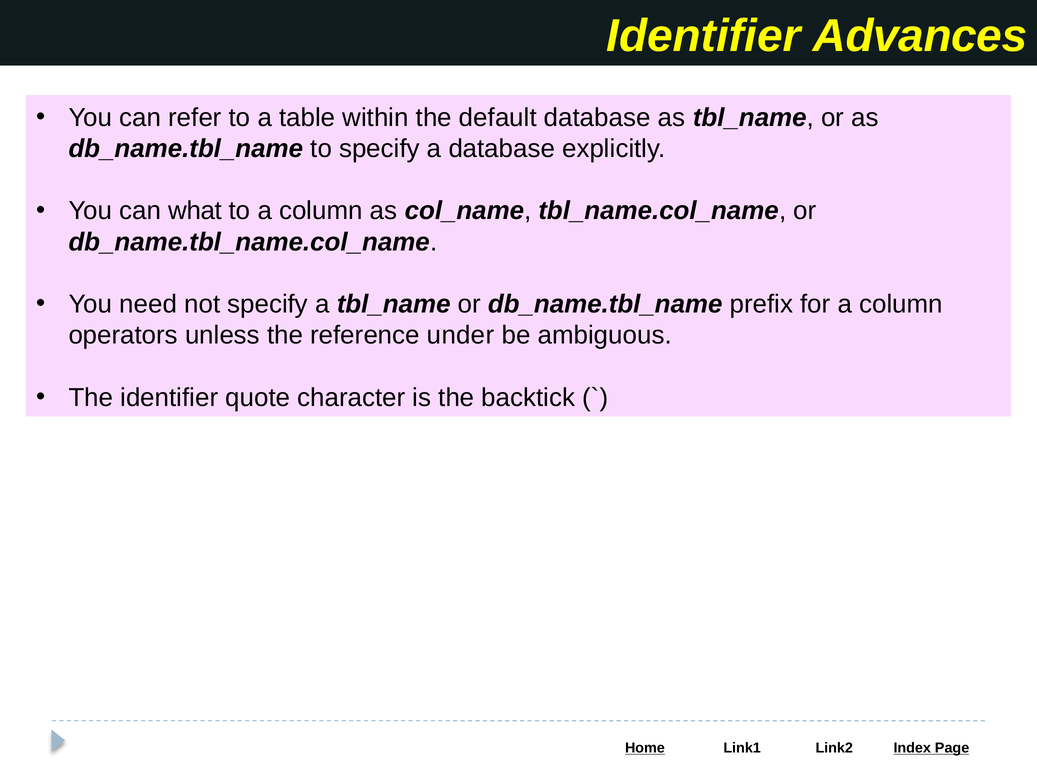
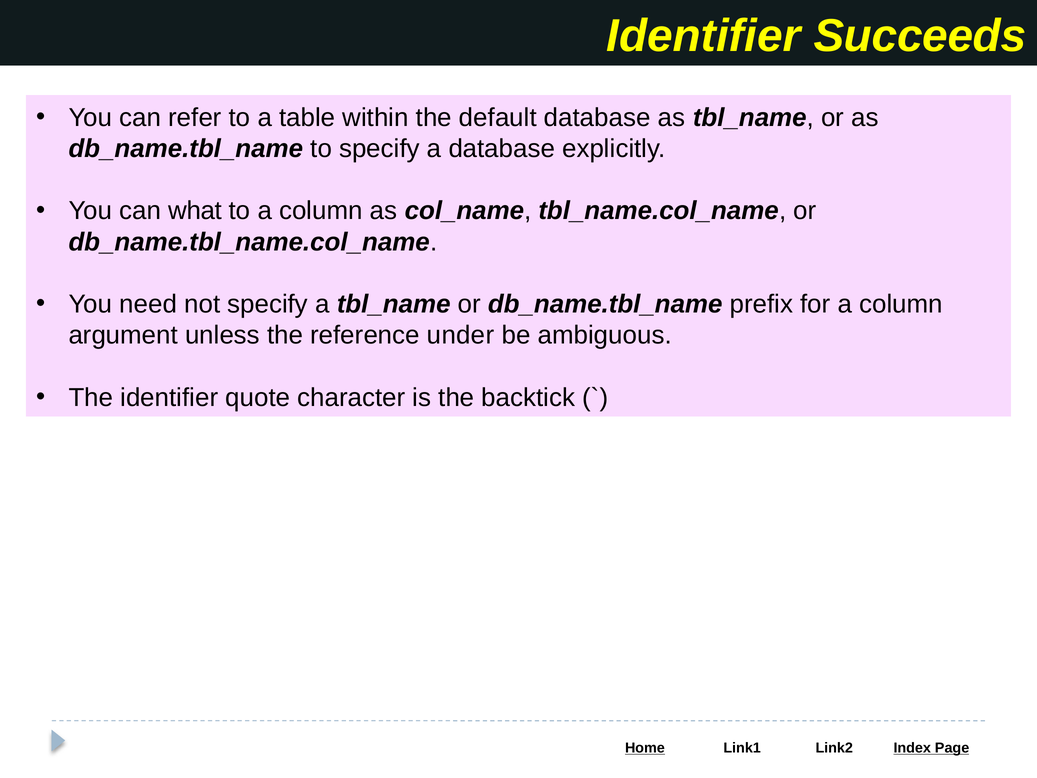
Advances: Advances -> Succeeds
operators: operators -> argument
